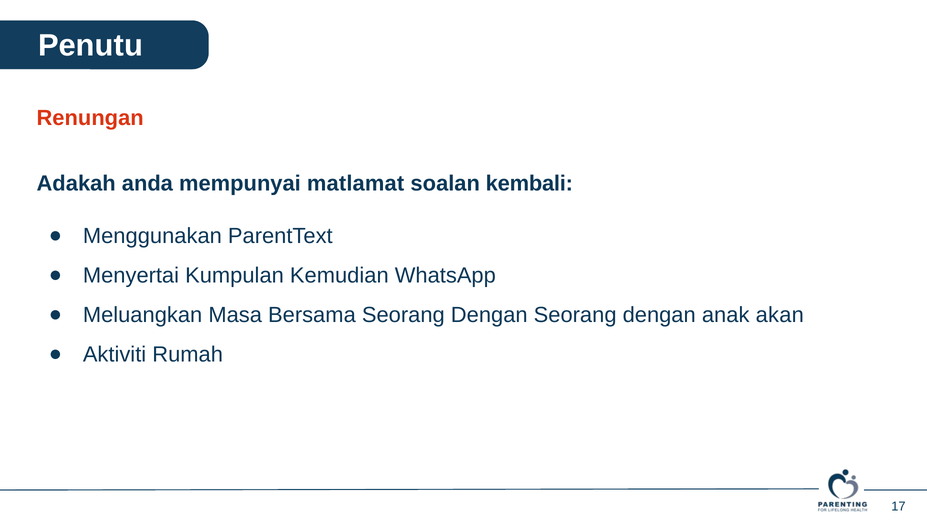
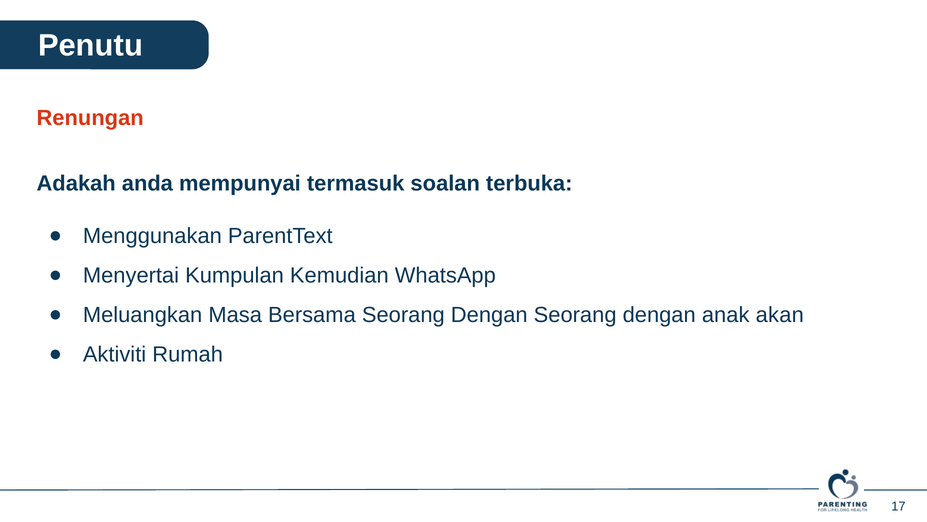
matlamat: matlamat -> termasuk
kembali: kembali -> terbuka
